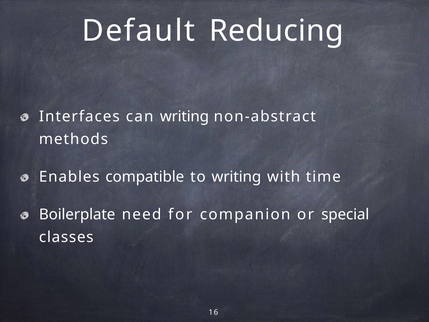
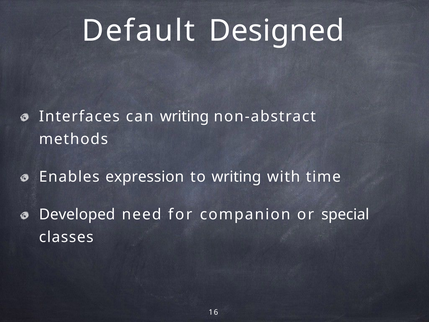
Reducing: Reducing -> Designed
compatible: compatible -> expression
Boilerplate: Boilerplate -> Developed
